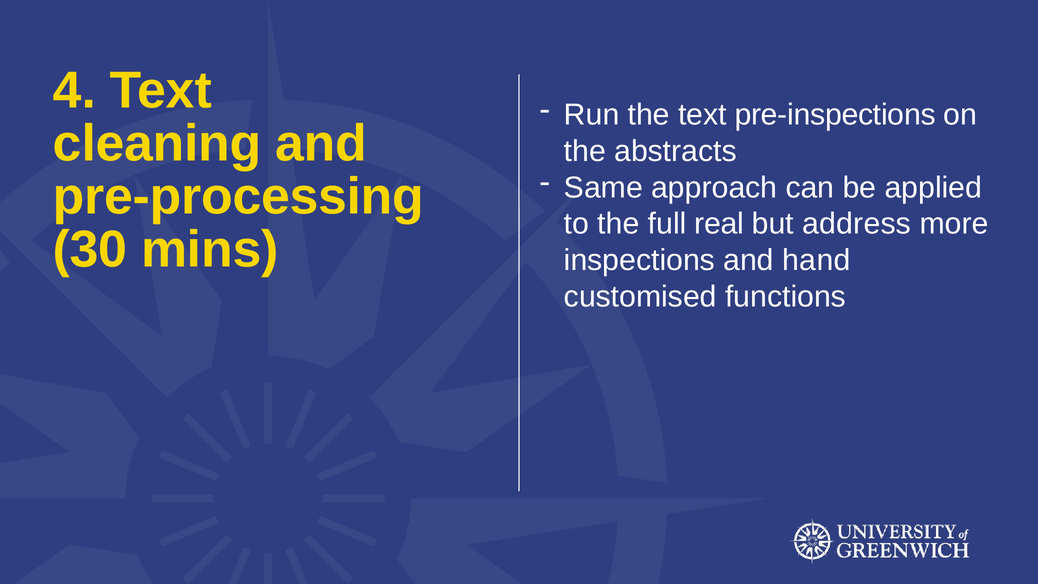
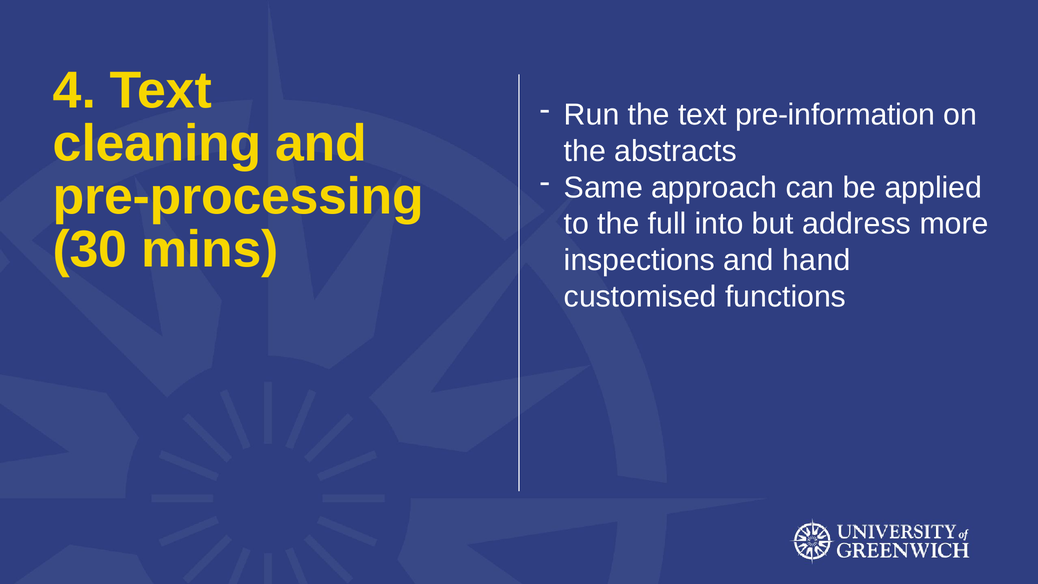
pre-inspections: pre-inspections -> pre-information
real: real -> into
